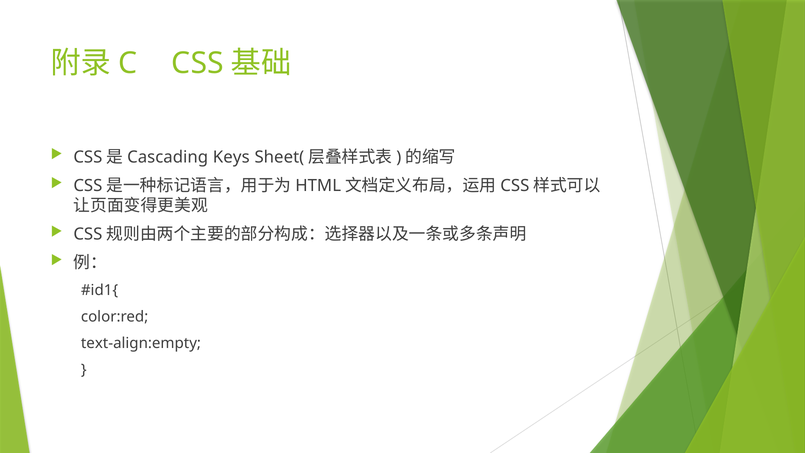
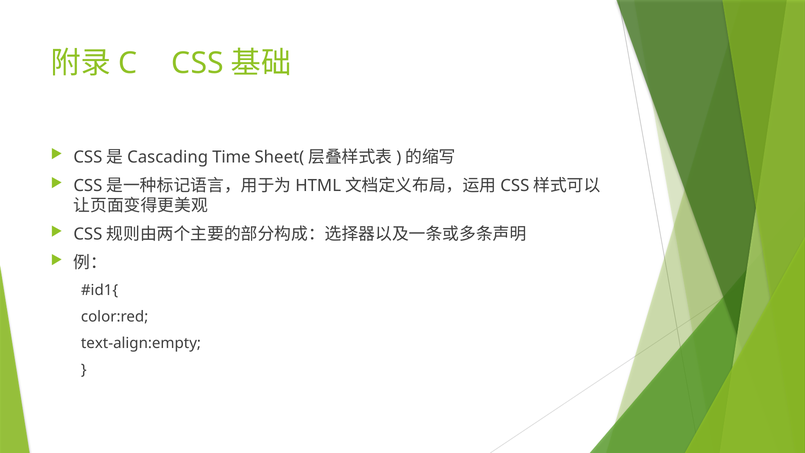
Keys: Keys -> Time
